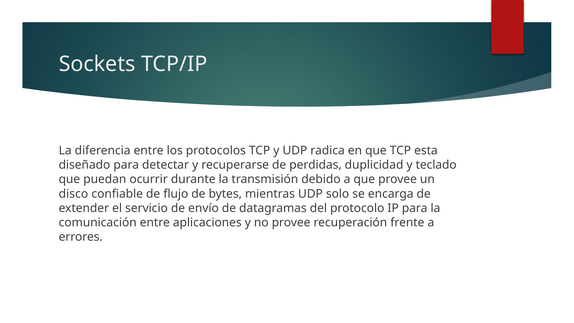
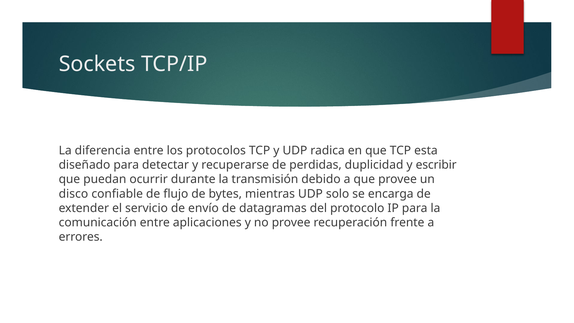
teclado: teclado -> escribir
